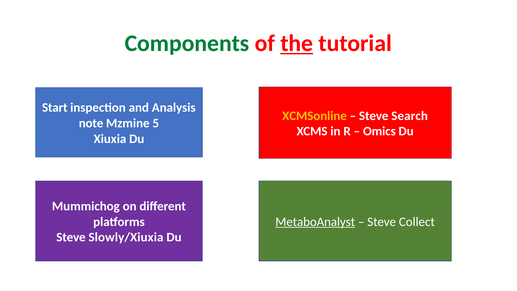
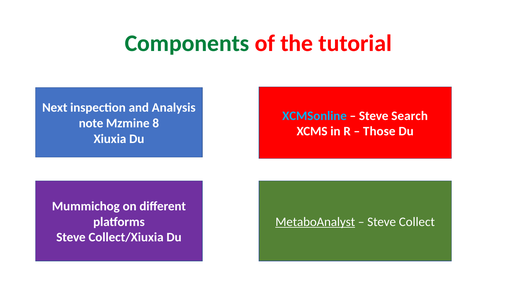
the underline: present -> none
Start: Start -> Next
XCMSonline colour: yellow -> light blue
5: 5 -> 8
Omics: Omics -> Those
Slowly/Xiuxia: Slowly/Xiuxia -> Collect/Xiuxia
